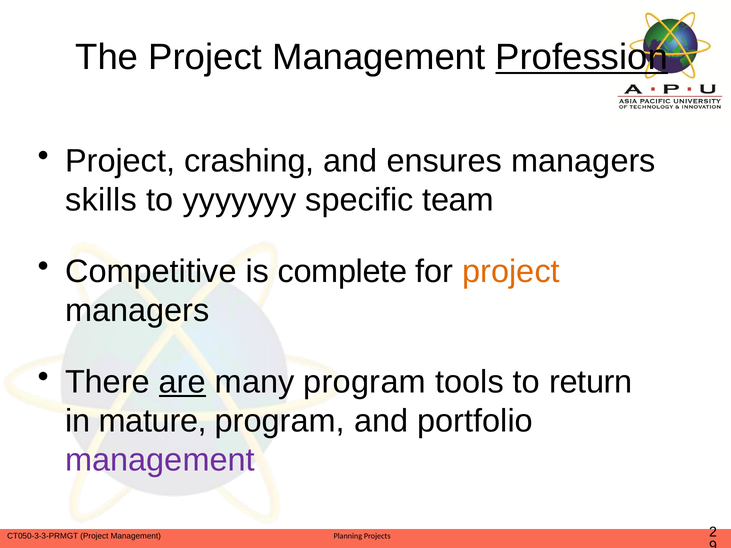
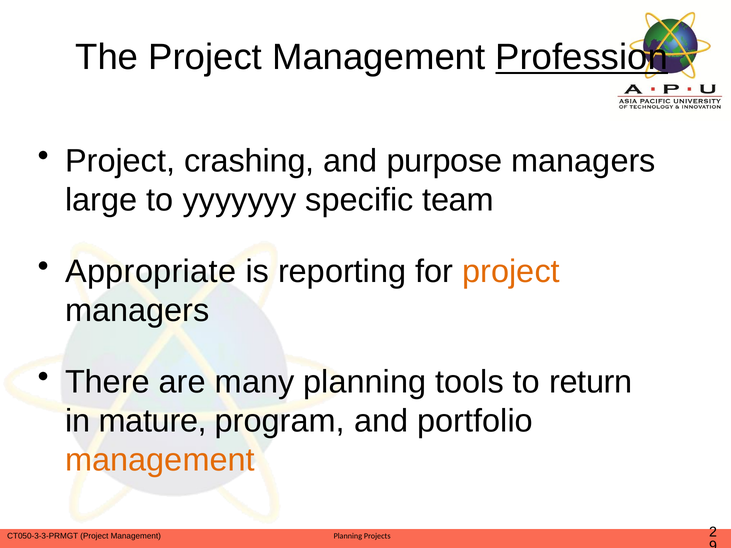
ensures: ensures -> purpose
skills: skills -> large
Competitive: Competitive -> Appropriate
complete: complete -> reporting
are underline: present -> none
many program: program -> planning
management at (160, 460) colour: purple -> orange
